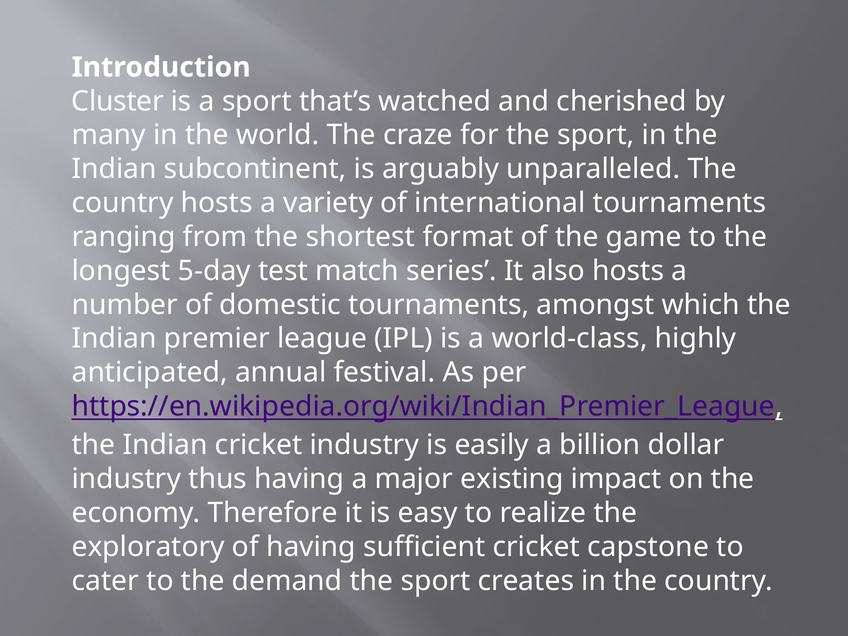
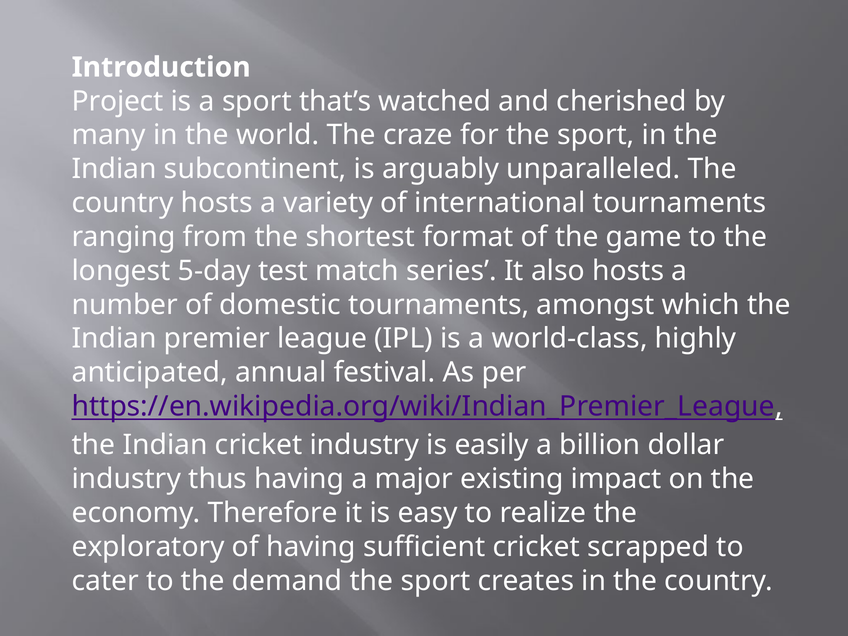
Cluster: Cluster -> Project
capstone: capstone -> scrapped
